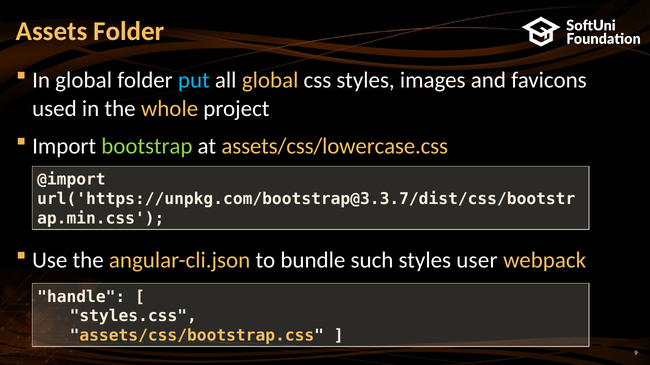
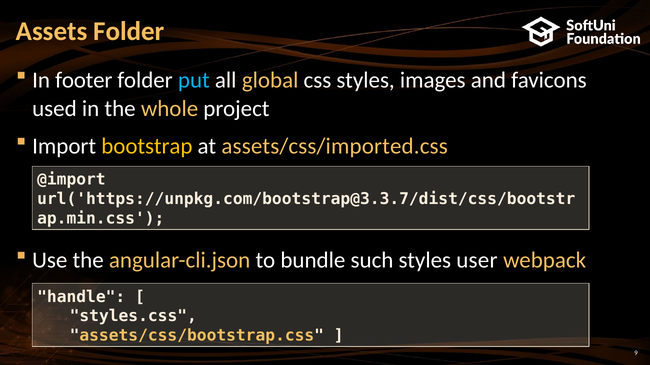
In global: global -> footer
bootstrap colour: light green -> yellow
assets/css/lowercase.css: assets/css/lowercase.css -> assets/css/imported.css
